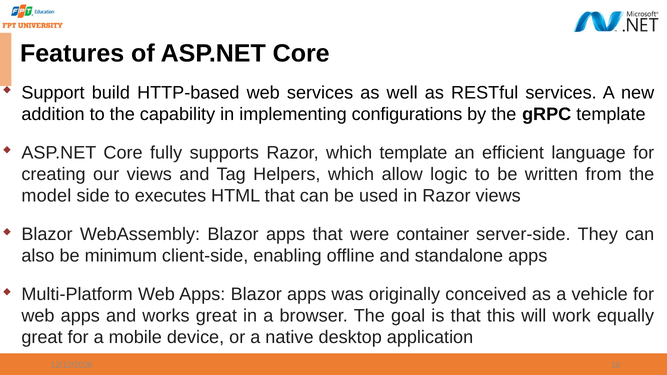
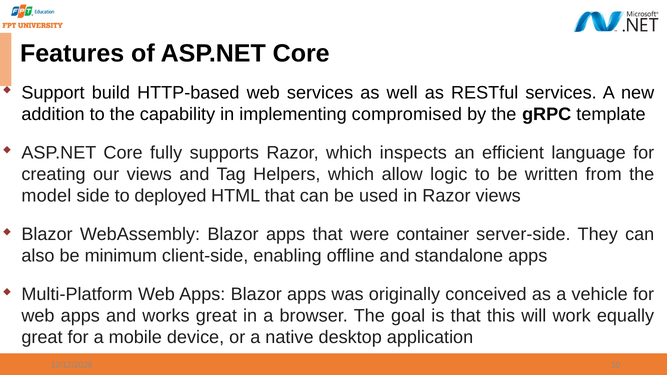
configurations: configurations -> compromised
which template: template -> inspects
executes: executes -> deployed
